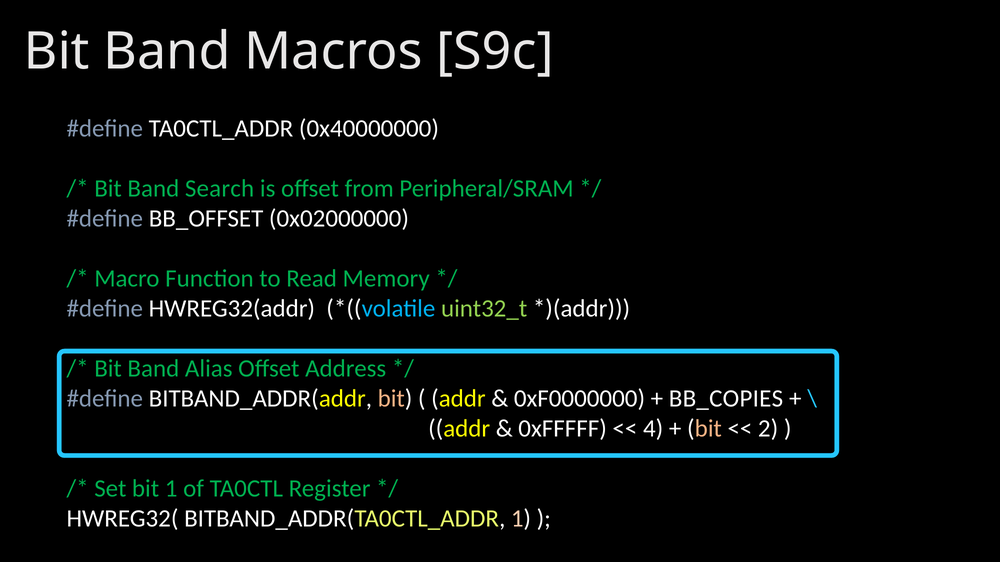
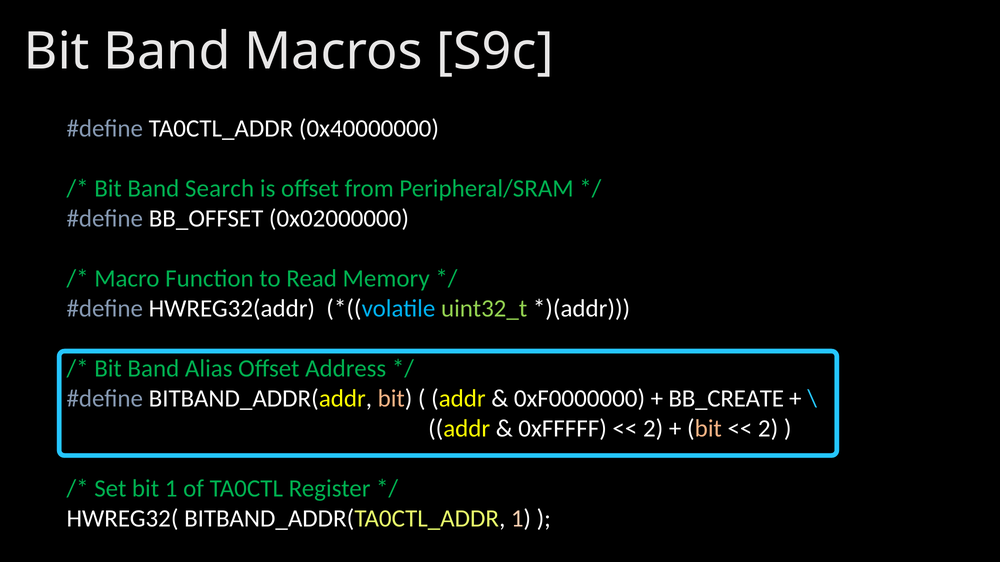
BB_COPIES: BB_COPIES -> BB_CREATE
4 at (653, 429): 4 -> 2
